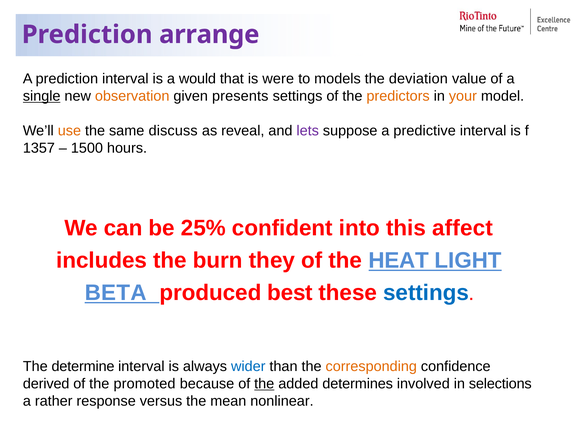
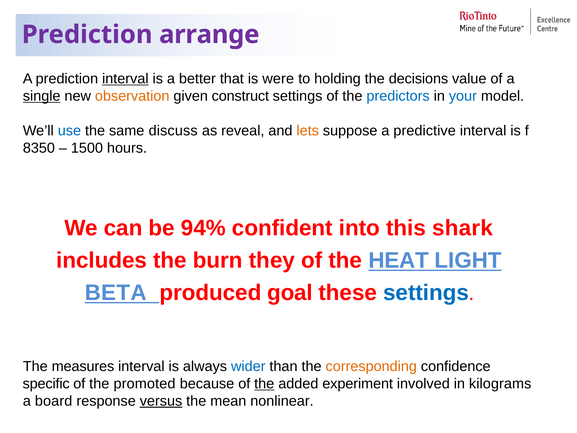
interval at (125, 79) underline: none -> present
would: would -> better
models: models -> holding
deviation: deviation -> decisions
presents: presents -> construct
predictors colour: orange -> blue
your colour: orange -> blue
use colour: orange -> blue
lets colour: purple -> orange
1357: 1357 -> 8350
25%: 25% -> 94%
affect: affect -> shark
best: best -> goal
determine: determine -> measures
derived: derived -> specific
determines: determines -> experiment
selections: selections -> kilograms
rather: rather -> board
versus underline: none -> present
